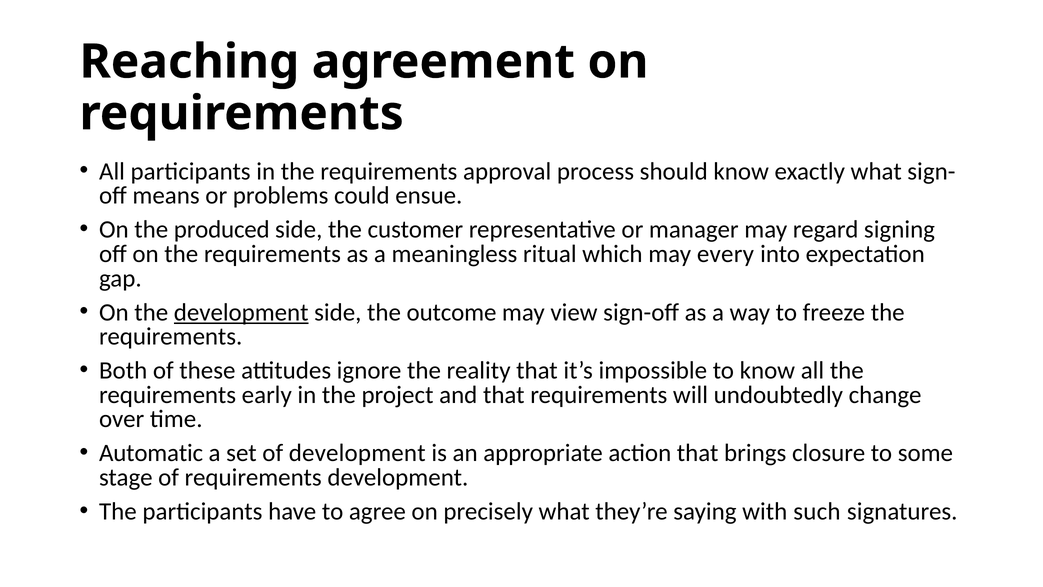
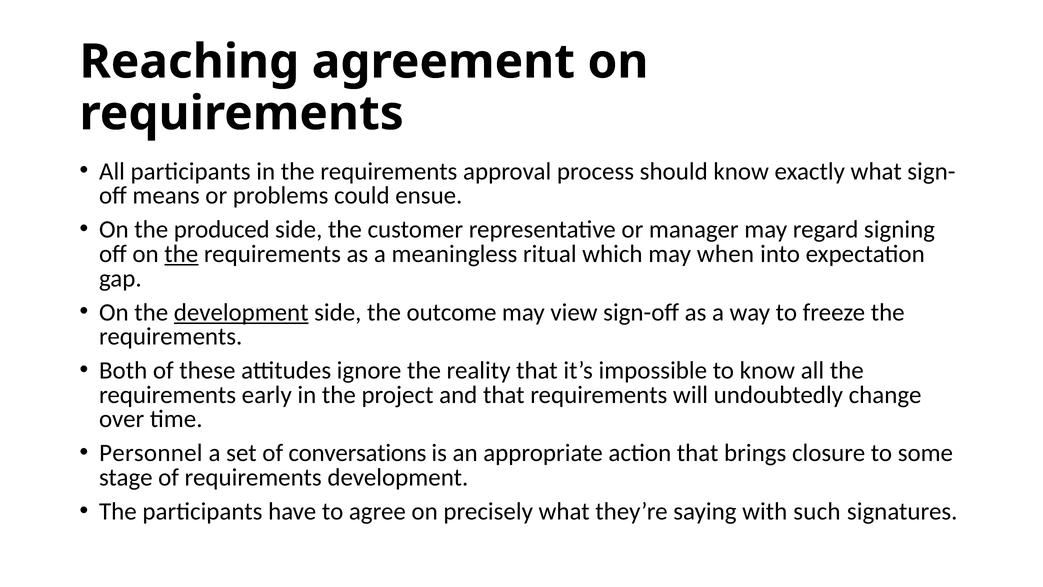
the at (181, 254) underline: none -> present
every: every -> when
Automatic: Automatic -> Personnel
of development: development -> conversations
